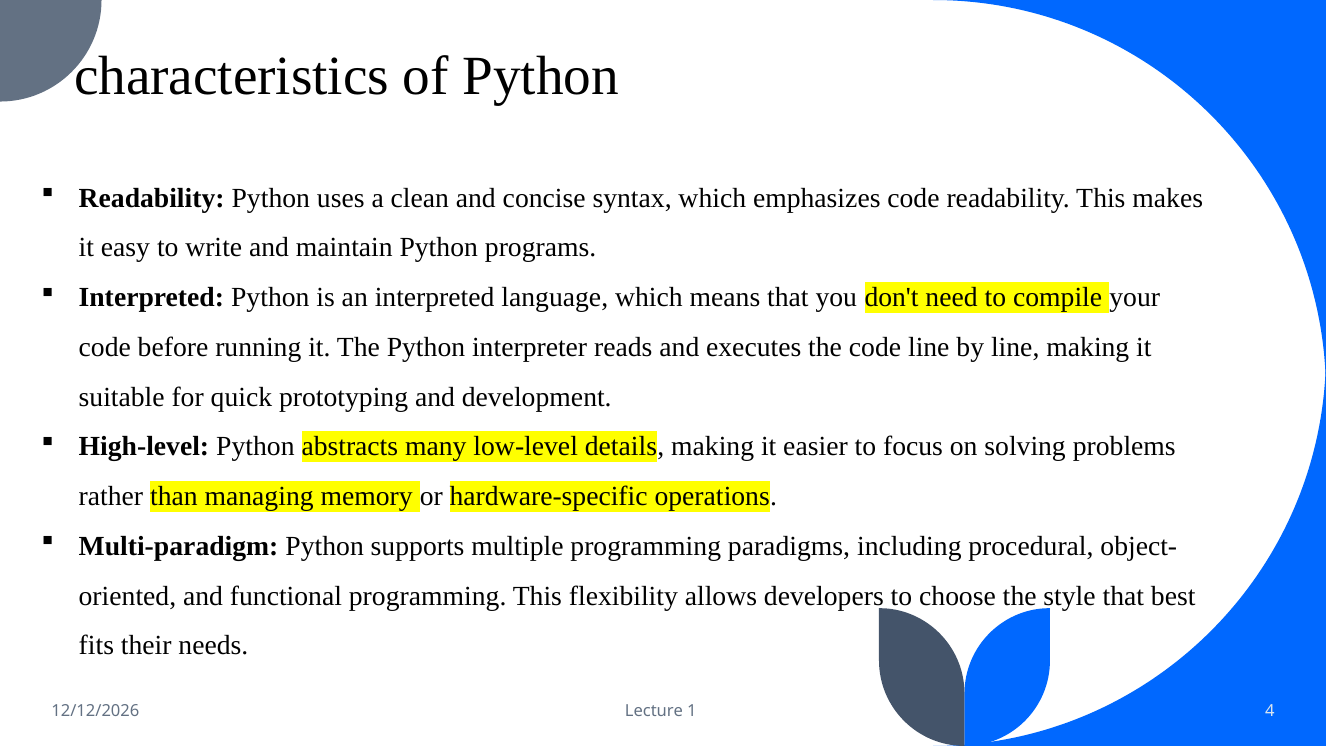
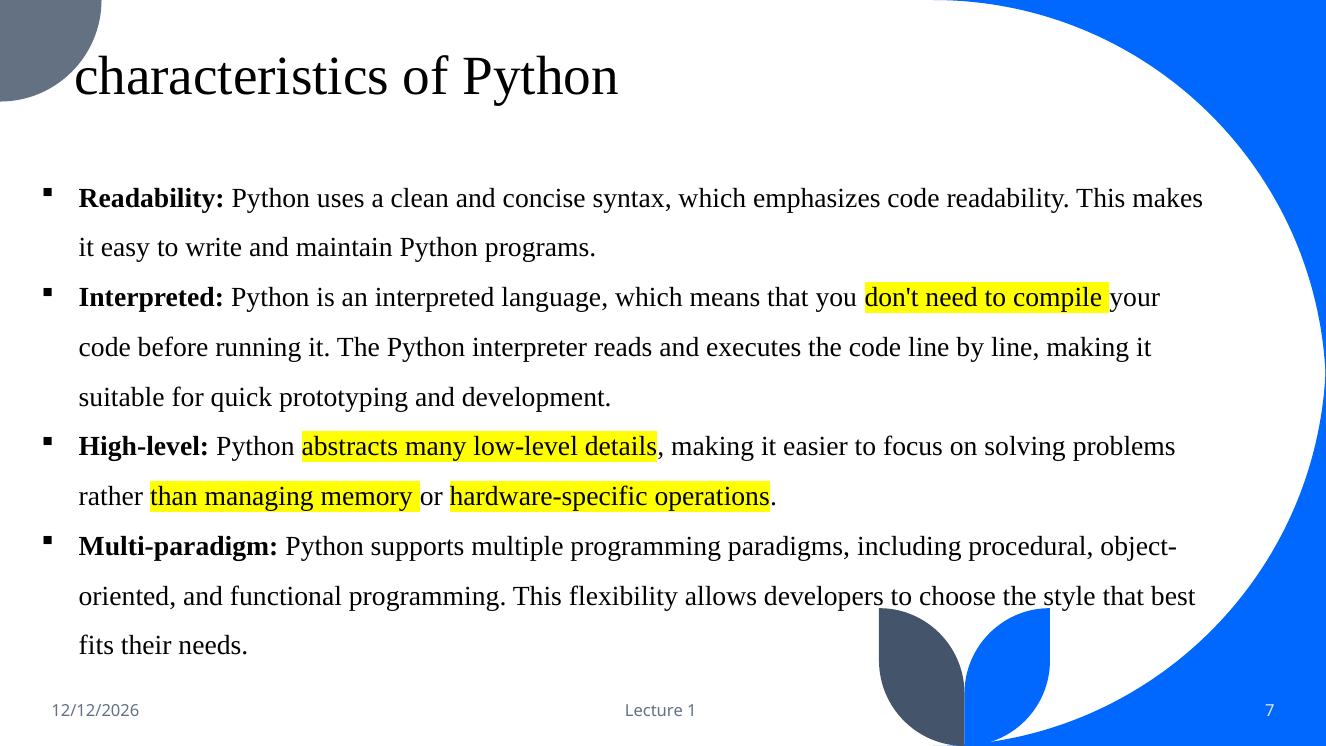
4: 4 -> 7
